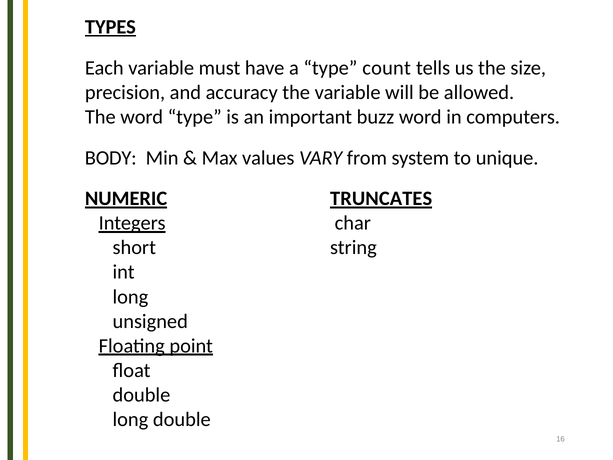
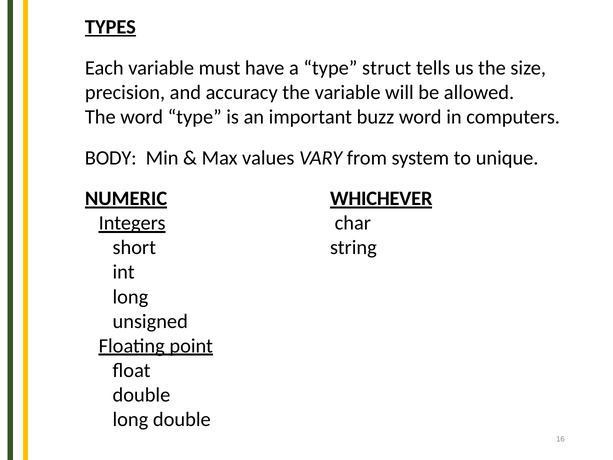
count: count -> struct
TRUNCATES: TRUNCATES -> WHICHEVER
